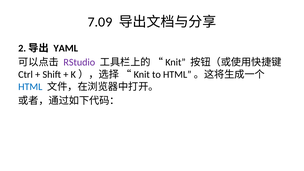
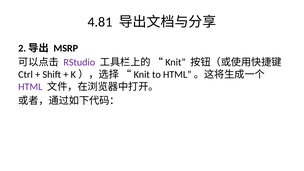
7.09: 7.09 -> 4.81
YAML: YAML -> MSRP
HTML colour: blue -> purple
